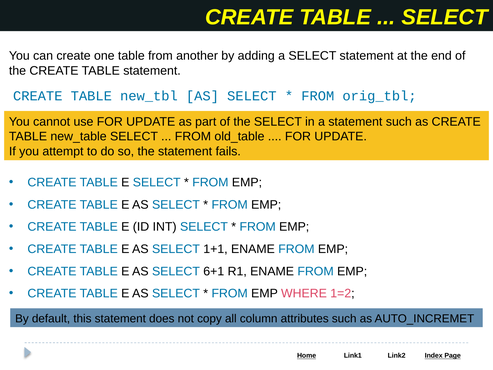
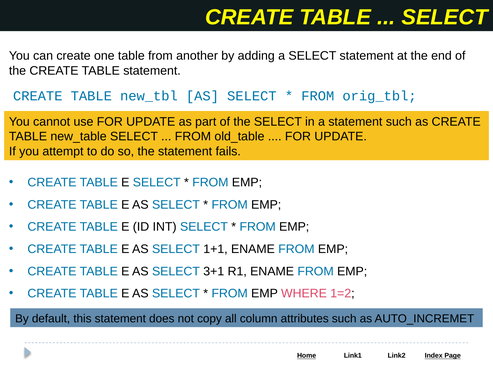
6+1: 6+1 -> 3+1
